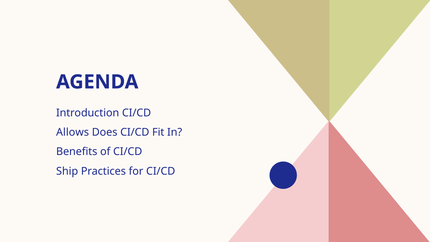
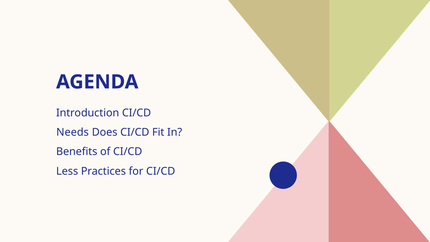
Allows: Allows -> Needs
Ship: Ship -> Less
